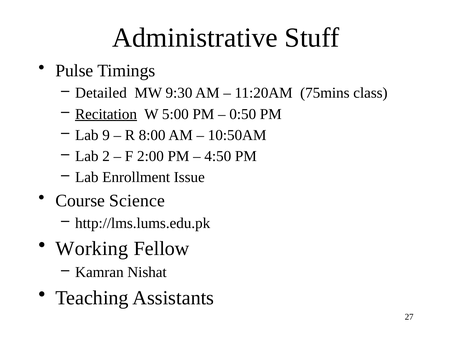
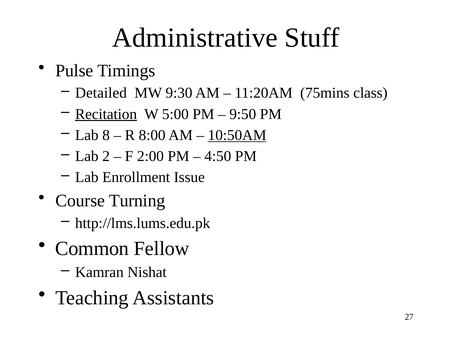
0:50: 0:50 -> 9:50
9: 9 -> 8
10:50AM underline: none -> present
Science: Science -> Turning
Working: Working -> Common
